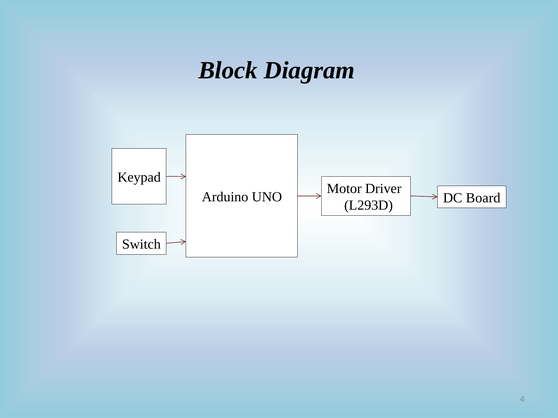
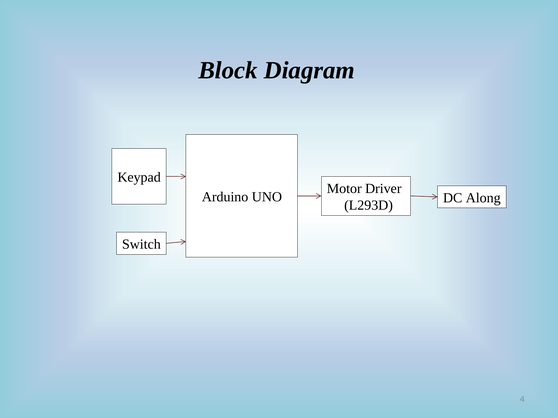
Board: Board -> Along
